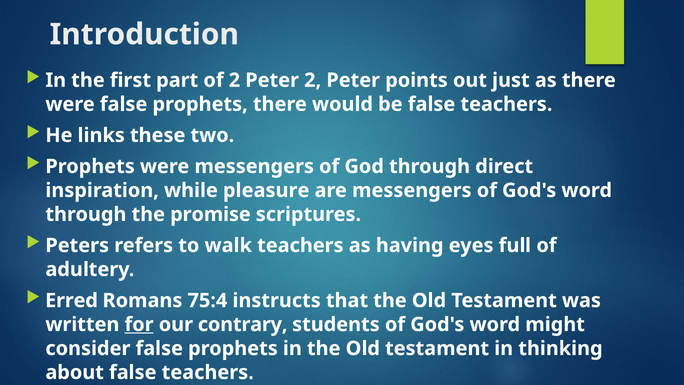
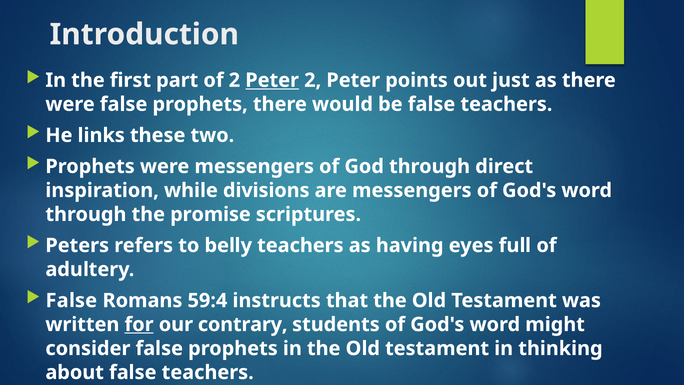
Peter at (272, 80) underline: none -> present
pleasure: pleasure -> divisions
walk: walk -> belly
Erred at (71, 300): Erred -> False
75:4: 75:4 -> 59:4
